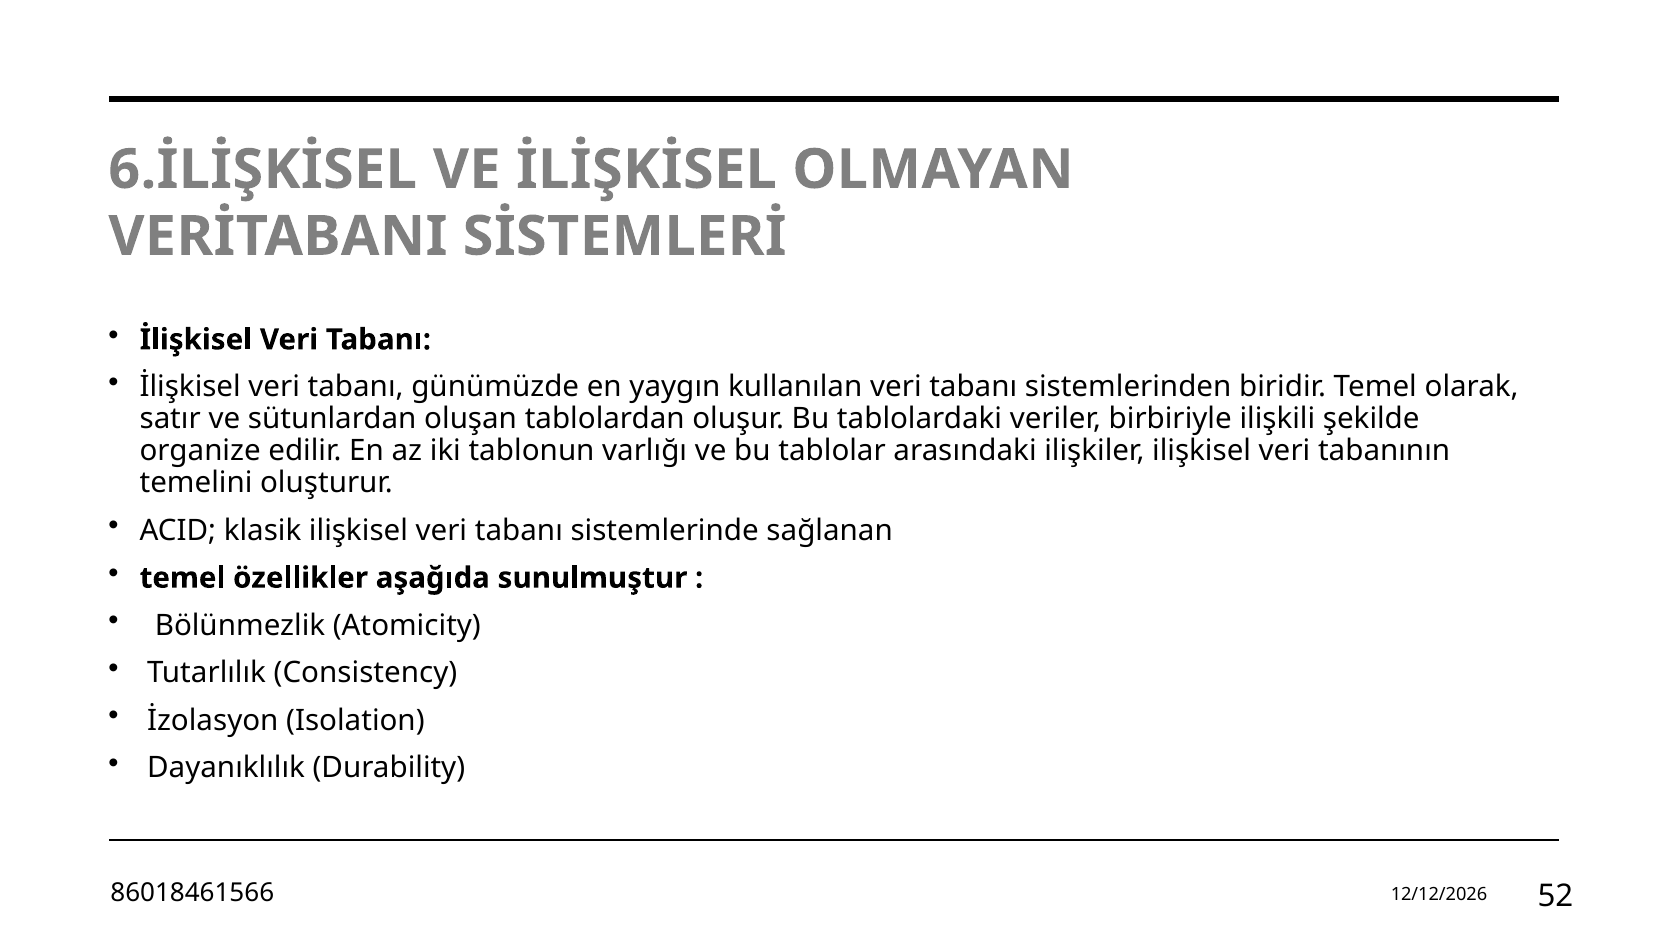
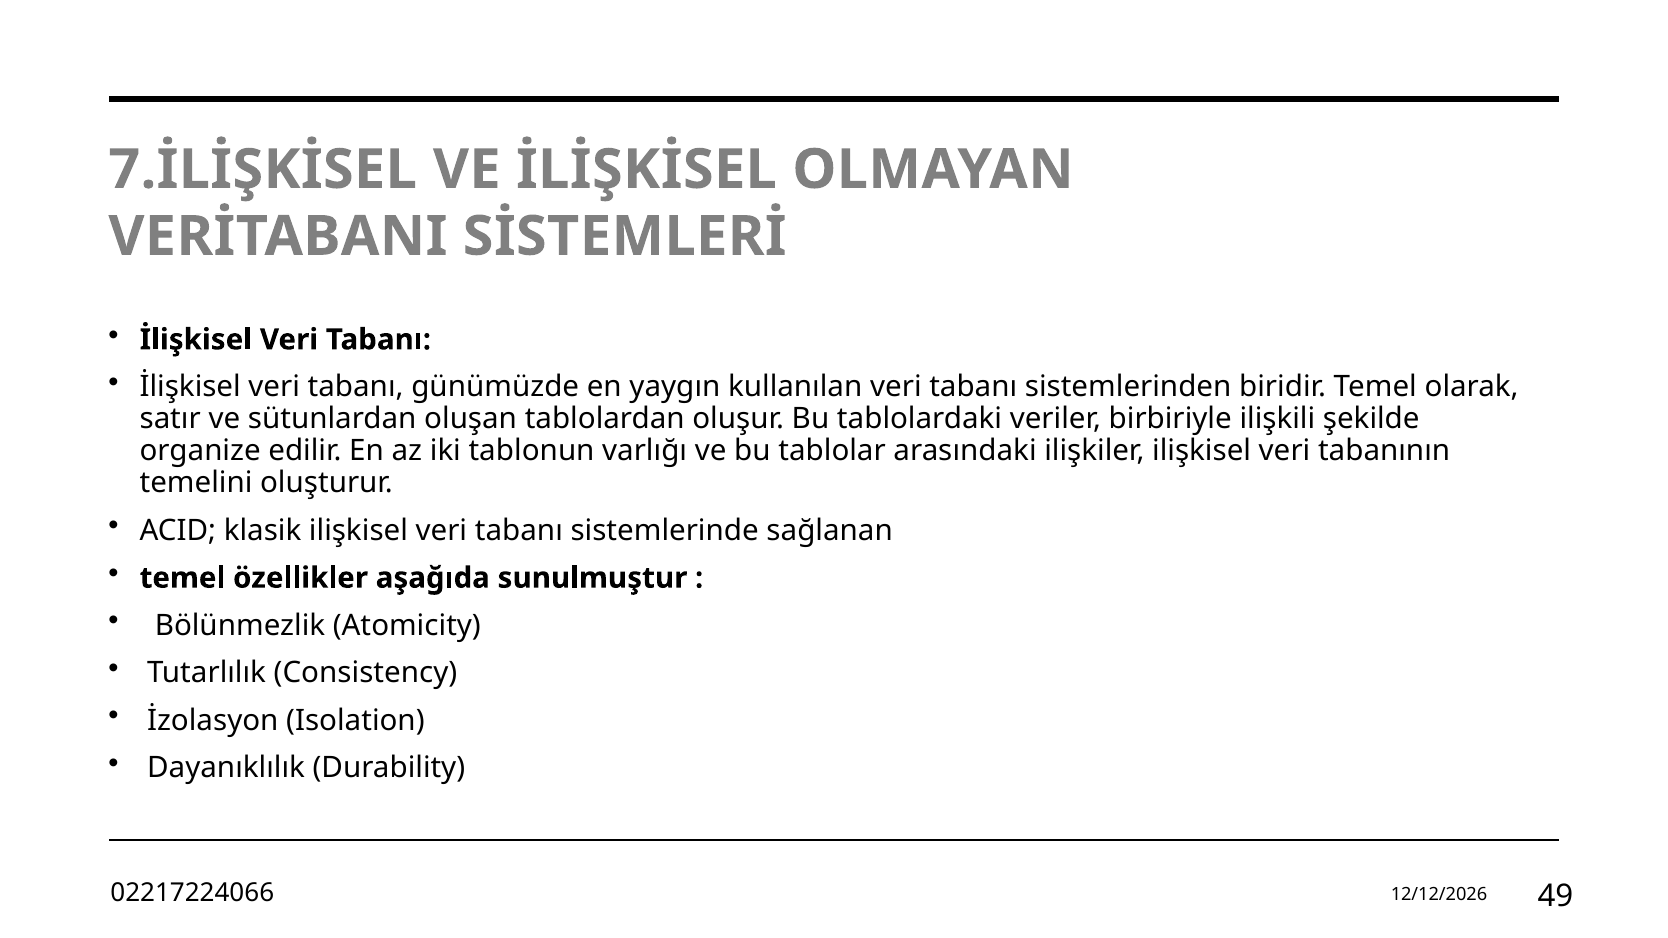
6.İLİŞKİSEL: 6.İLİŞKİSEL -> 7.İLİŞKİSEL
86018461566: 86018461566 -> 02217224066
52: 52 -> 49
